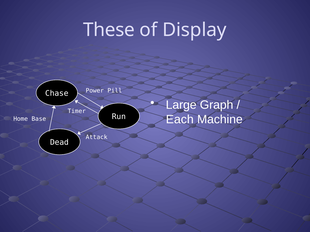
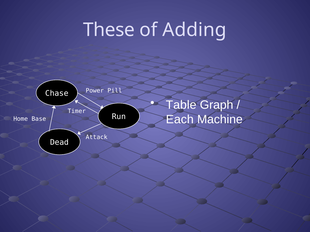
Display: Display -> Adding
Large: Large -> Table
